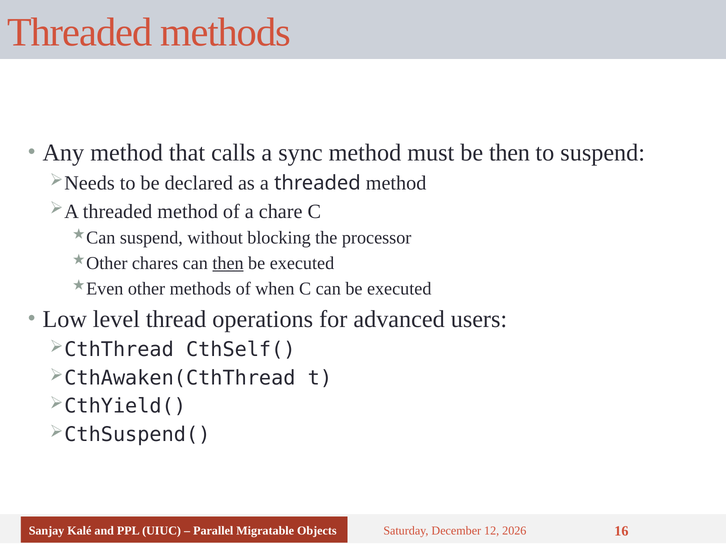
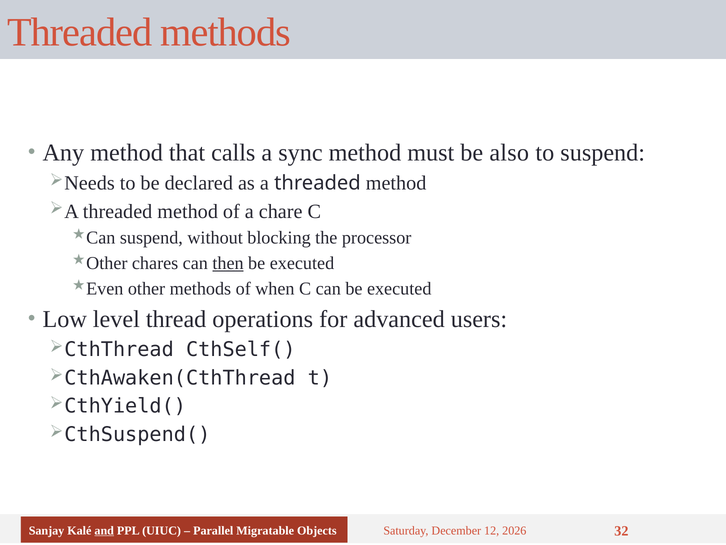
be then: then -> also
and underline: none -> present
16: 16 -> 32
